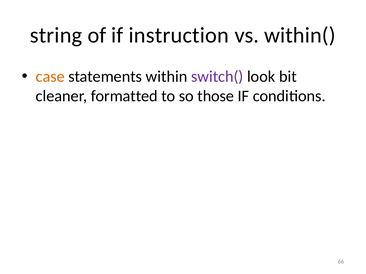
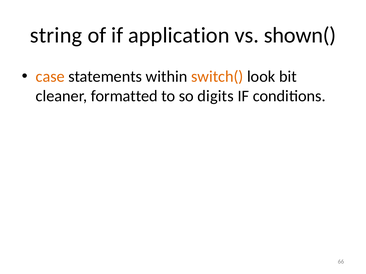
instruction: instruction -> application
within(: within( -> shown(
switch( colour: purple -> orange
those: those -> digits
